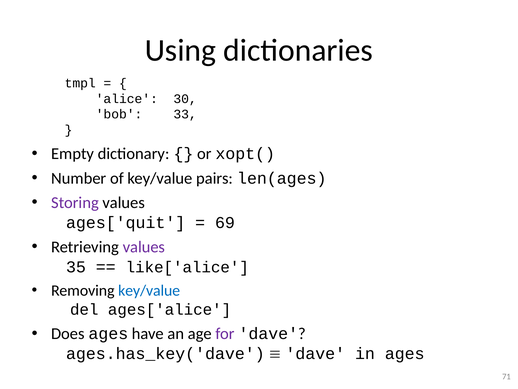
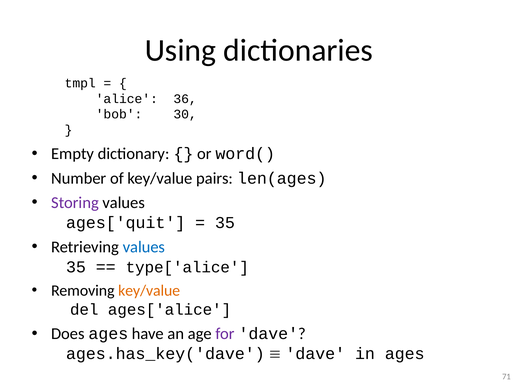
30: 30 -> 36
33: 33 -> 30
xopt(: xopt( -> word(
69 at (225, 222): 69 -> 35
values at (144, 247) colour: purple -> blue
like['alice: like['alice -> type['alice
key/value at (149, 290) colour: blue -> orange
